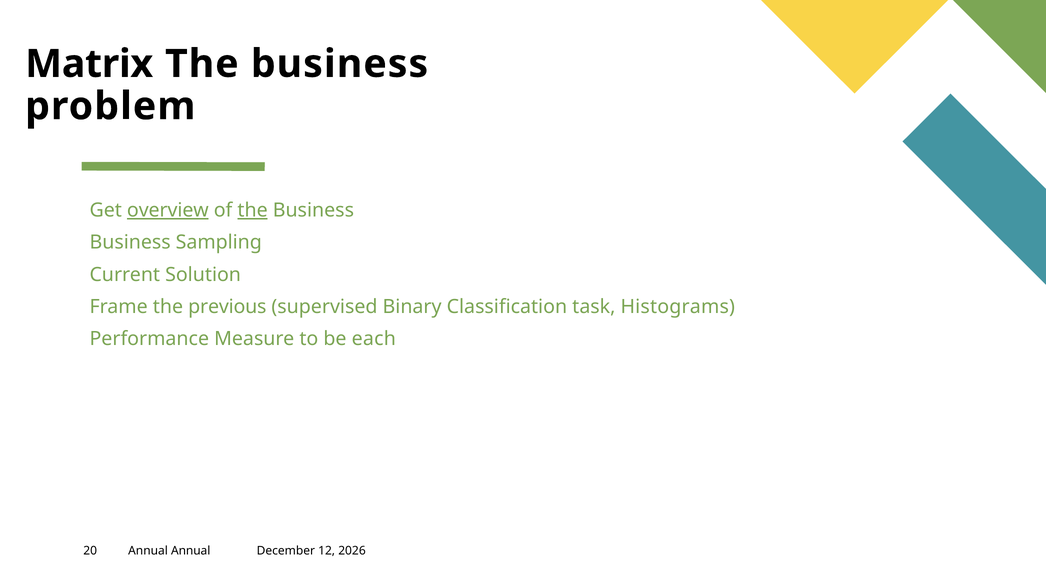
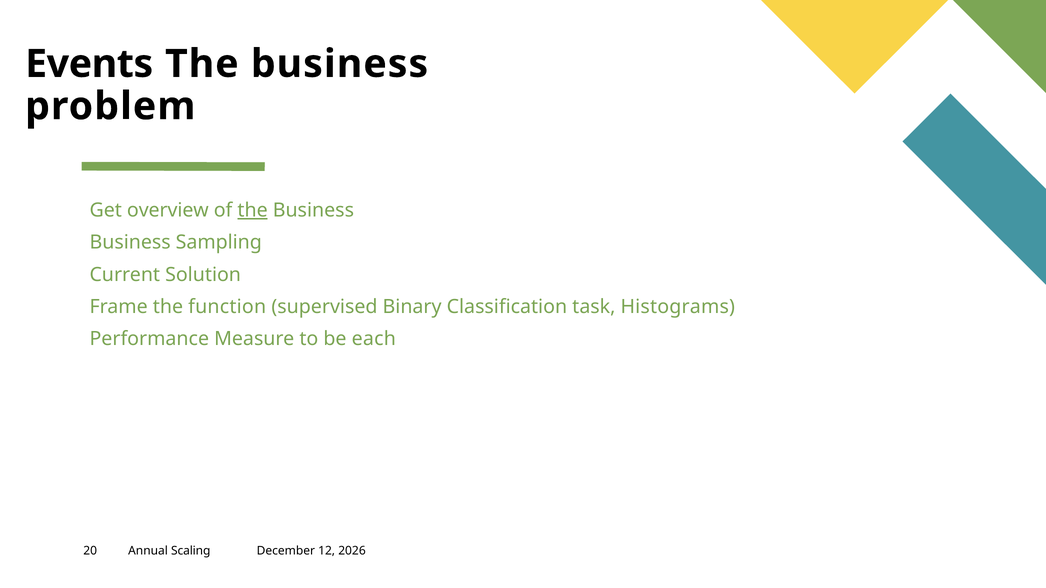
Matrix: Matrix -> Events
overview underline: present -> none
previous: previous -> function
Annual Annual: Annual -> Scaling
